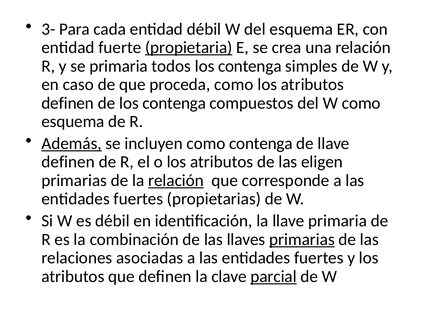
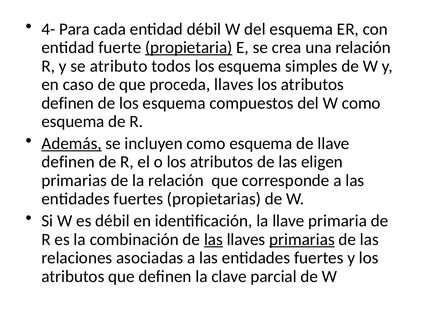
3-: 3- -> 4-
se primaria: primaria -> atributo
todos los contenga: contenga -> esquema
proceda como: como -> llaves
de los contenga: contenga -> esquema
incluyen como contenga: contenga -> esquema
relación at (176, 180) underline: present -> none
las at (213, 239) underline: none -> present
parcial underline: present -> none
